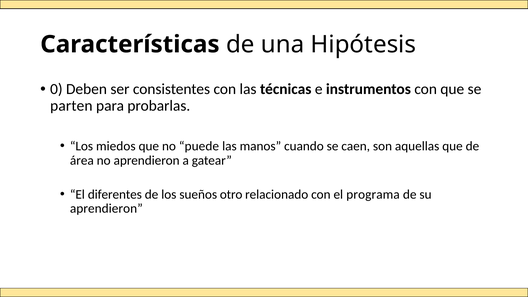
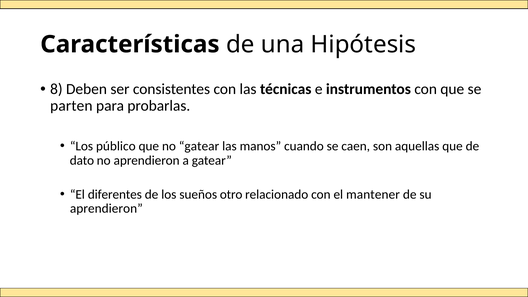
0: 0 -> 8
miedos: miedos -> público
no puede: puede -> gatear
área: área -> dato
programa: programa -> mantener
